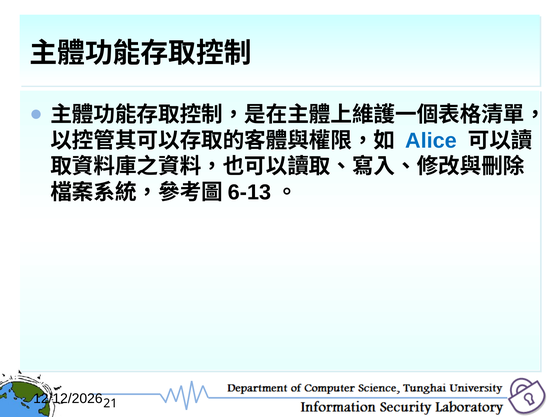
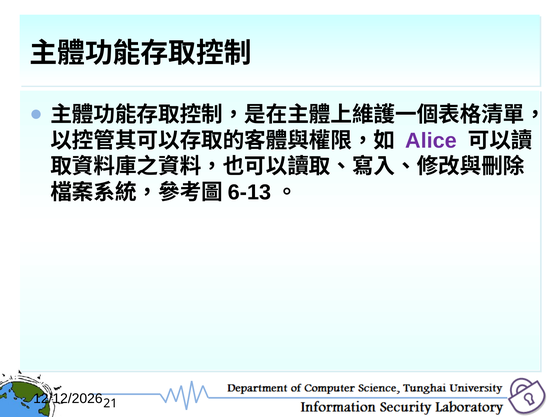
Alice colour: blue -> purple
